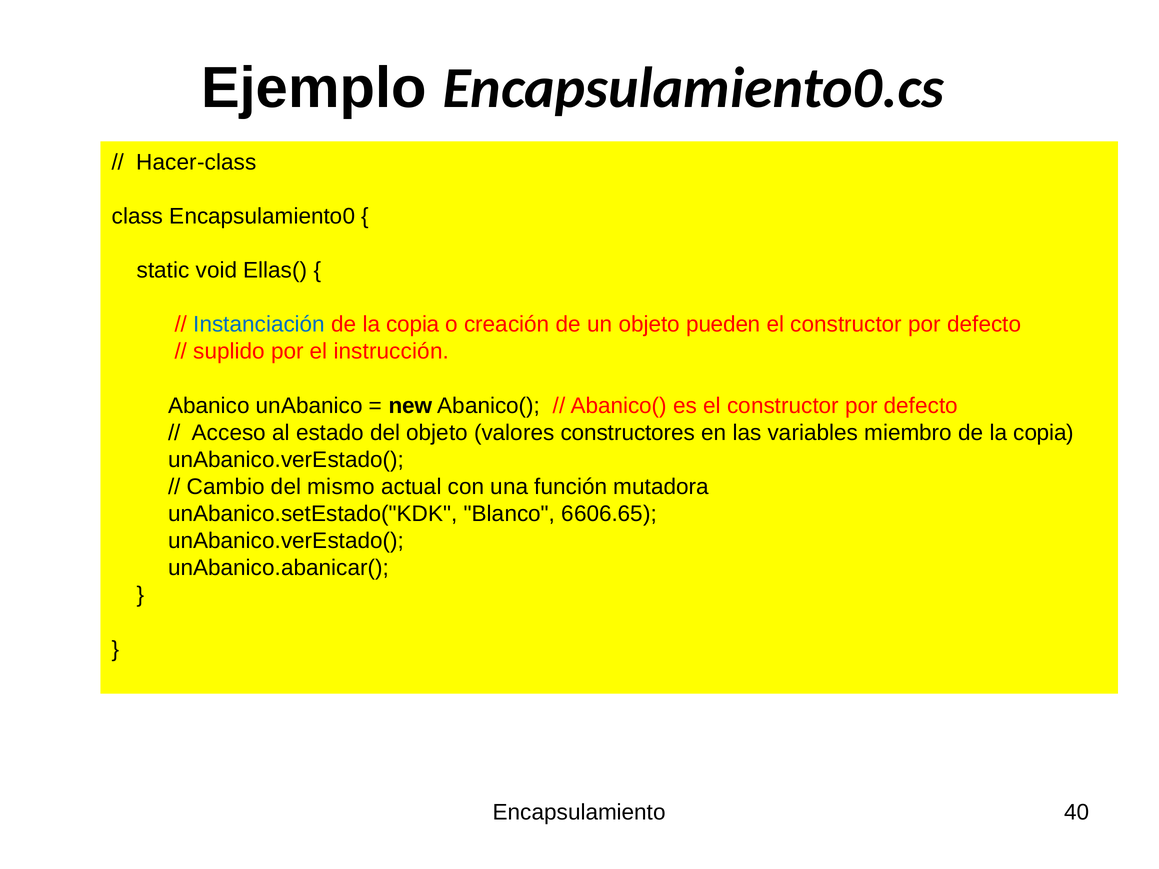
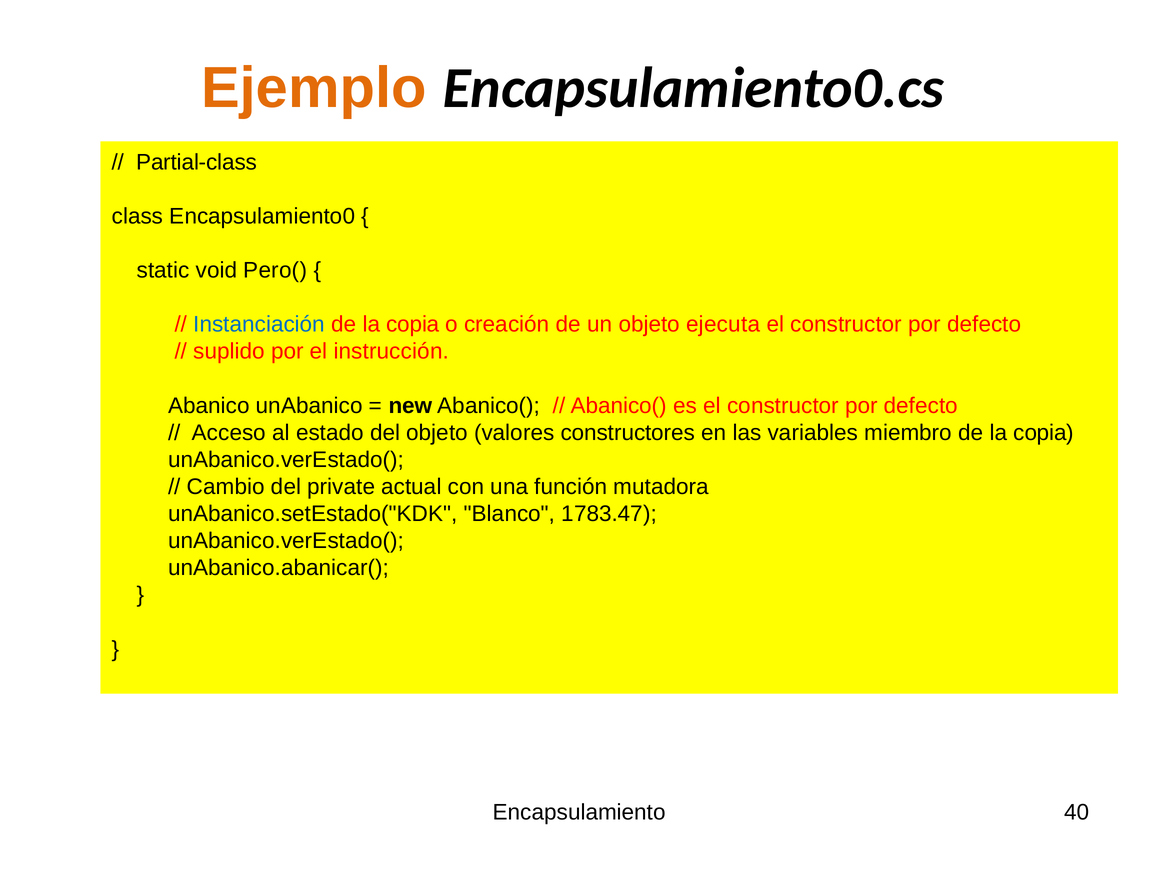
Ejemplo colour: black -> orange
Hacer-class: Hacer-class -> Partial-class
Ellas(: Ellas( -> Pero(
pueden: pueden -> ejecuta
mismo: mismo -> private
6606.65: 6606.65 -> 1783.47
